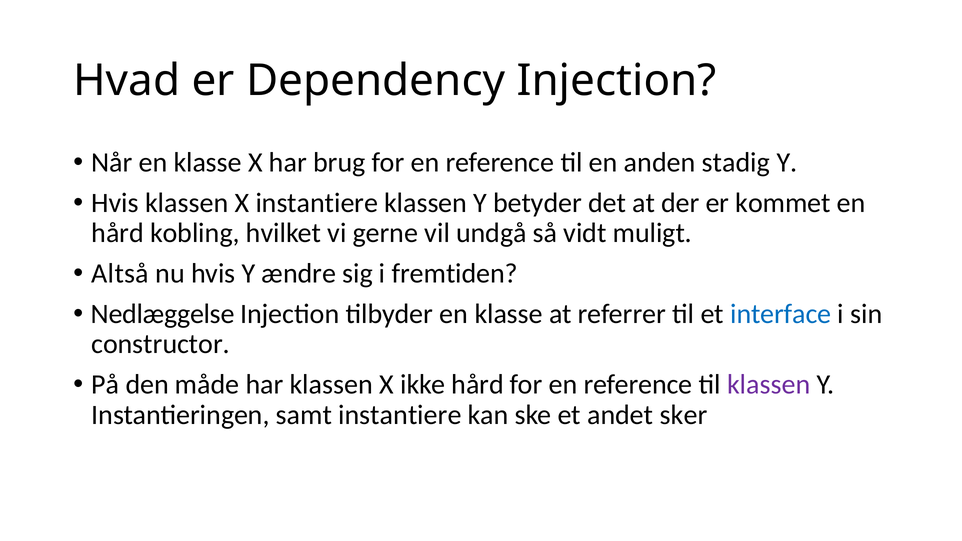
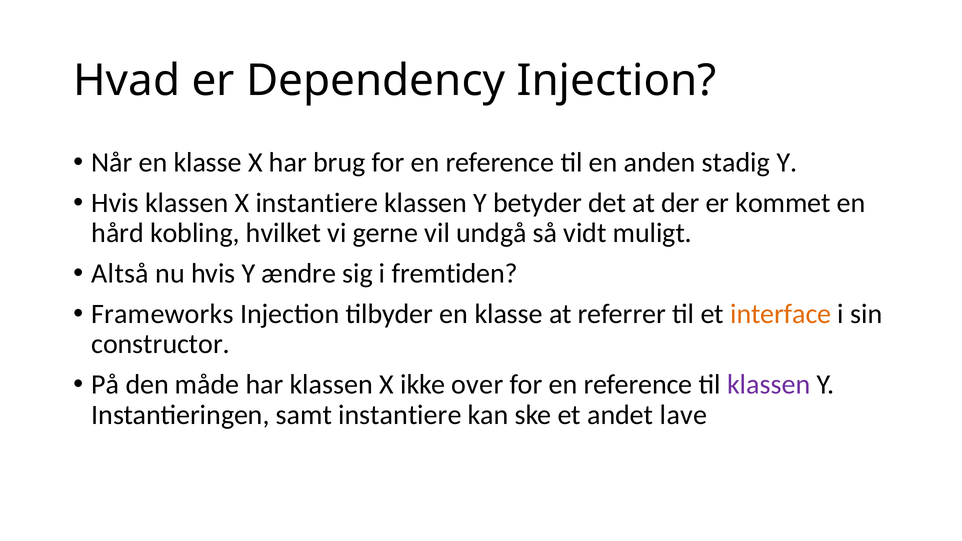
Nedlæggelse: Nedlæggelse -> Frameworks
interface colour: blue -> orange
ikke hård: hård -> over
sker: sker -> lave
